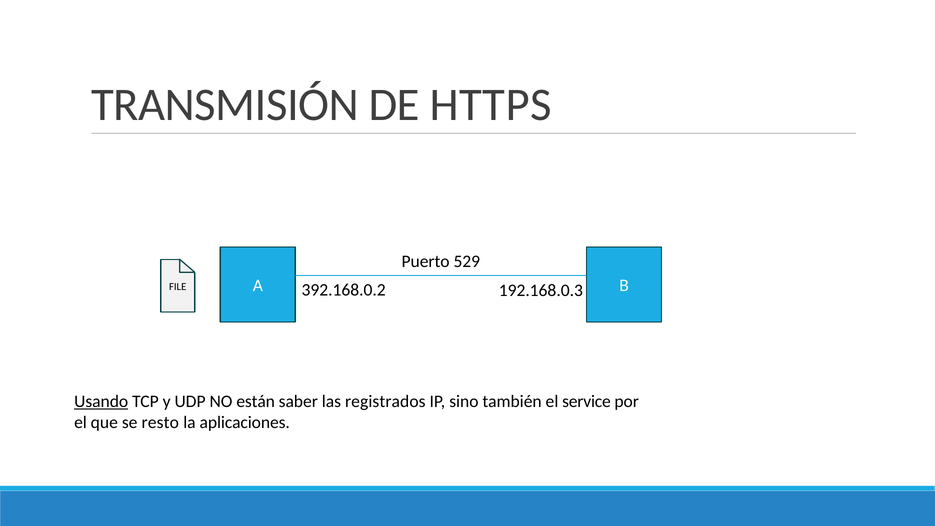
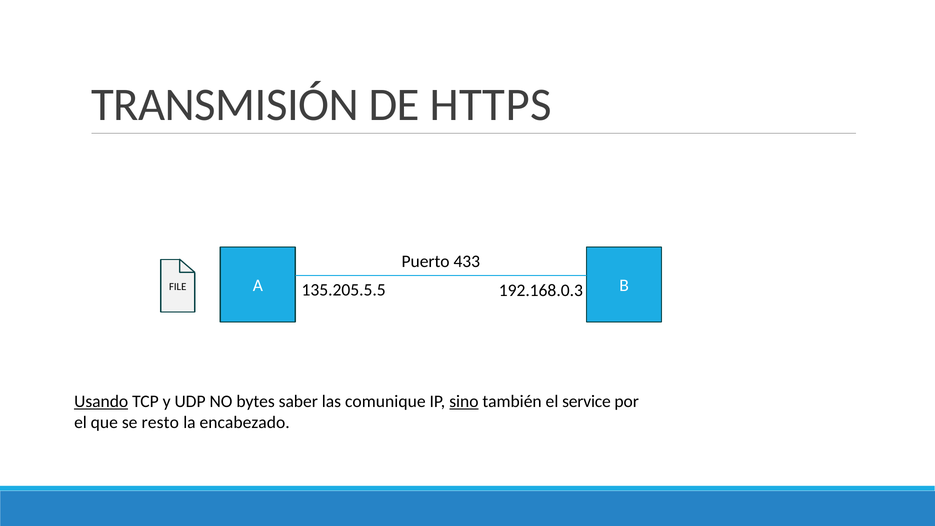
529: 529 -> 433
392.168.0.2: 392.168.0.2 -> 135.205.5.5
están: están -> bytes
registrados: registrados -> comunique
sino underline: none -> present
aplicaciones: aplicaciones -> encabezado
